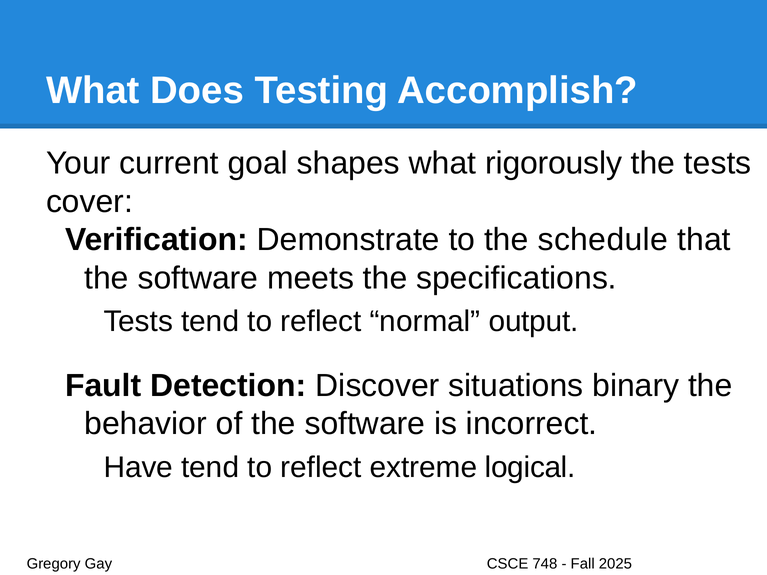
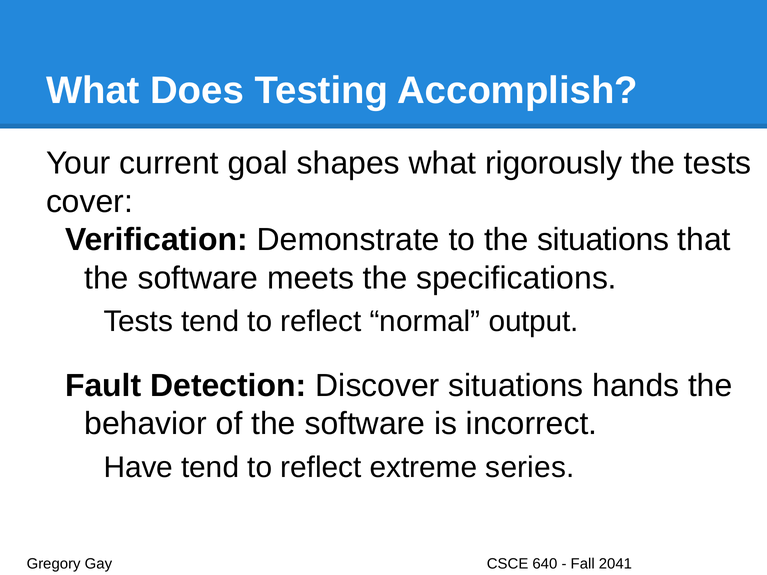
the schedule: schedule -> situations
binary: binary -> hands
logical: logical -> series
748: 748 -> 640
2025: 2025 -> 2041
